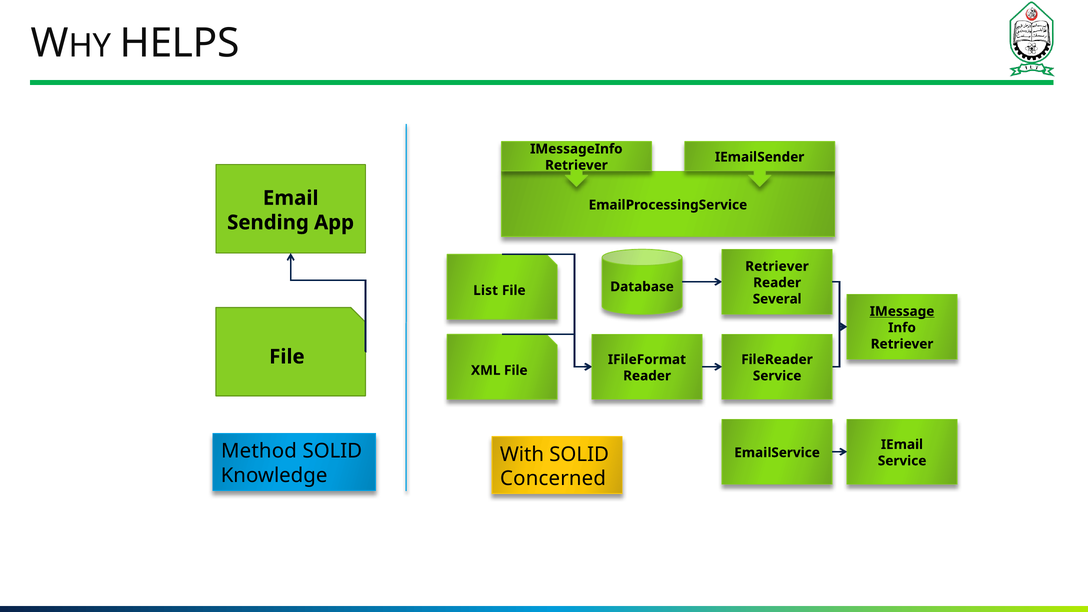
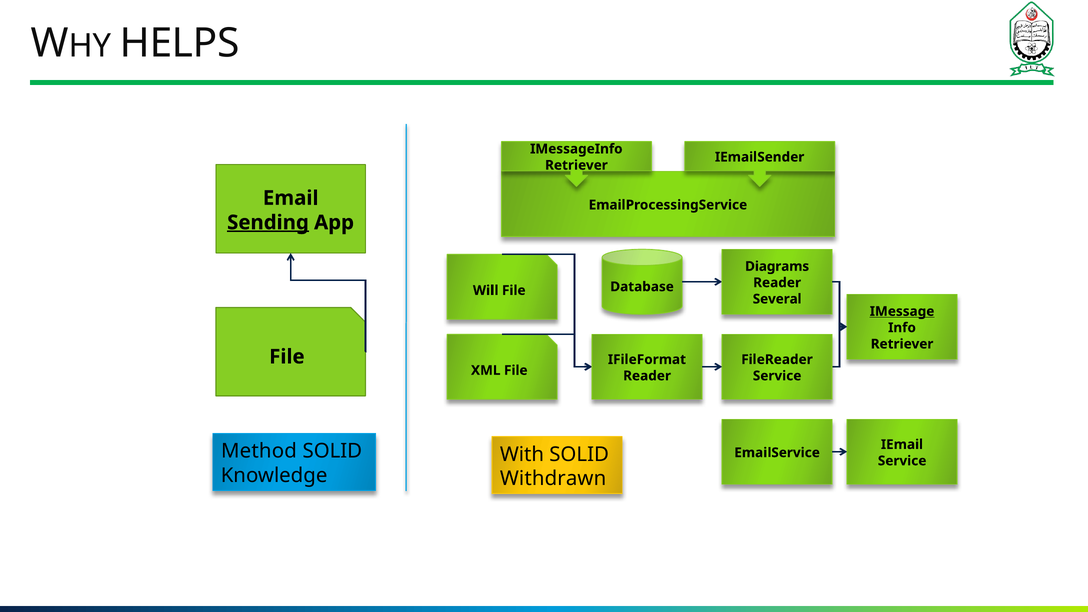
Sending underline: none -> present
Retriever at (777, 266): Retriever -> Diagrams
List: List -> Will
Concerned: Concerned -> Withdrawn
